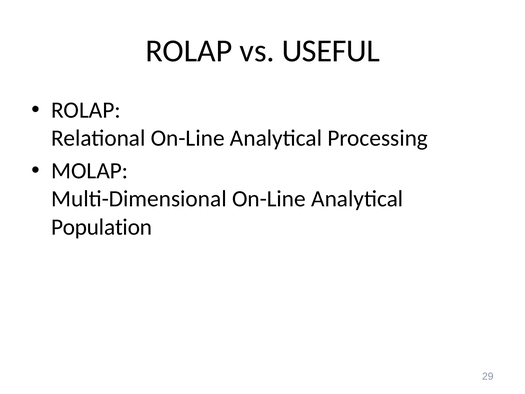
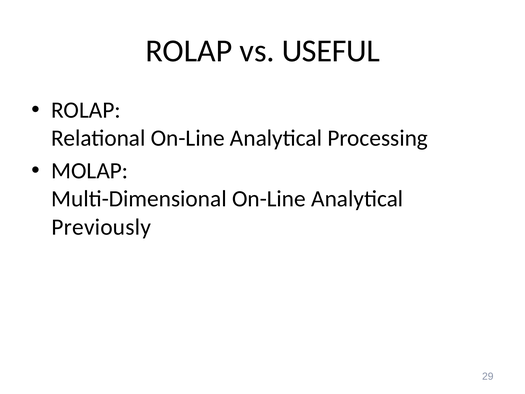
Population: Population -> Previously
